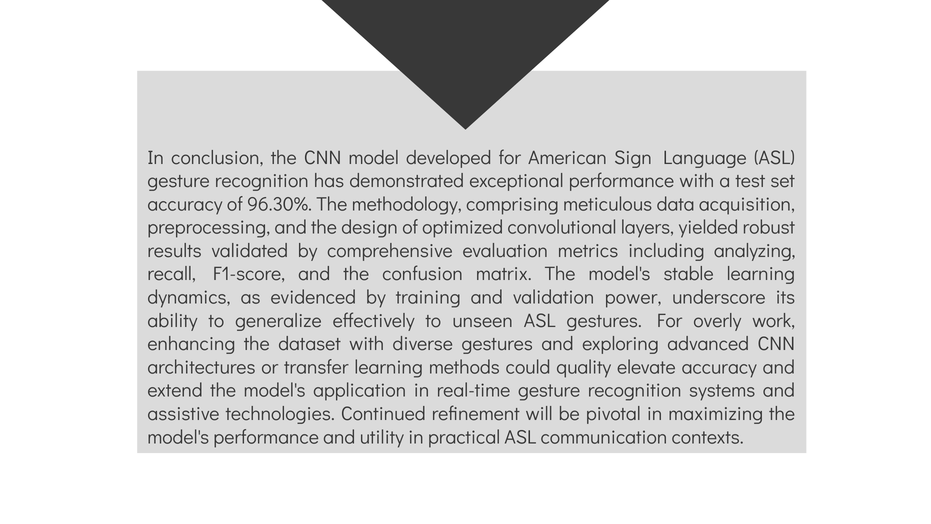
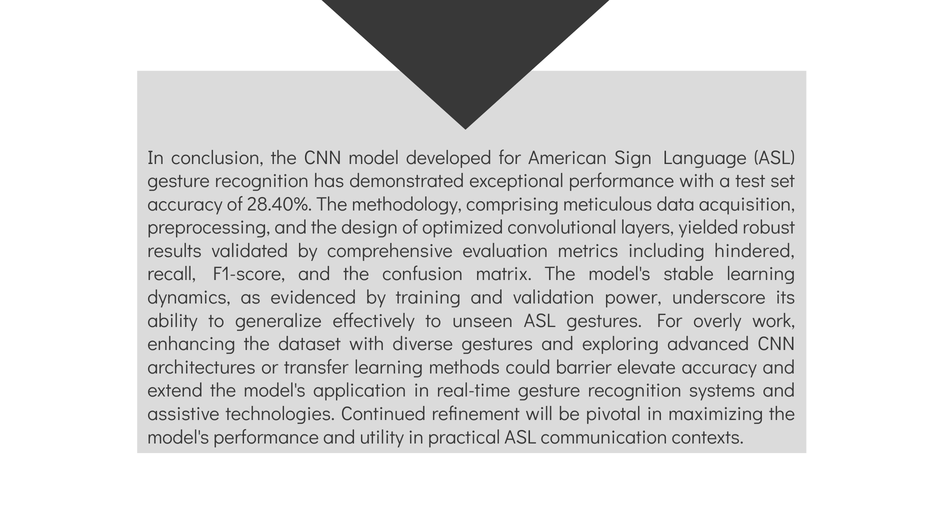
96.30%: 96.30% -> 28.40%
analyzing: analyzing -> hindered
quality: quality -> barrier
